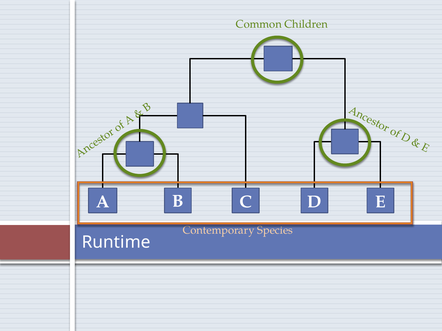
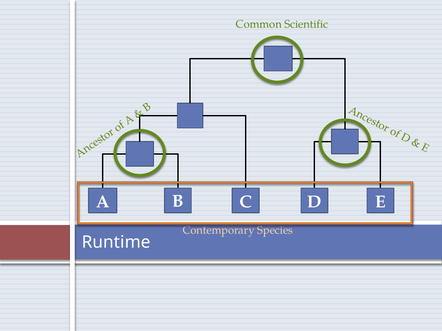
Children: Children -> Scientific
